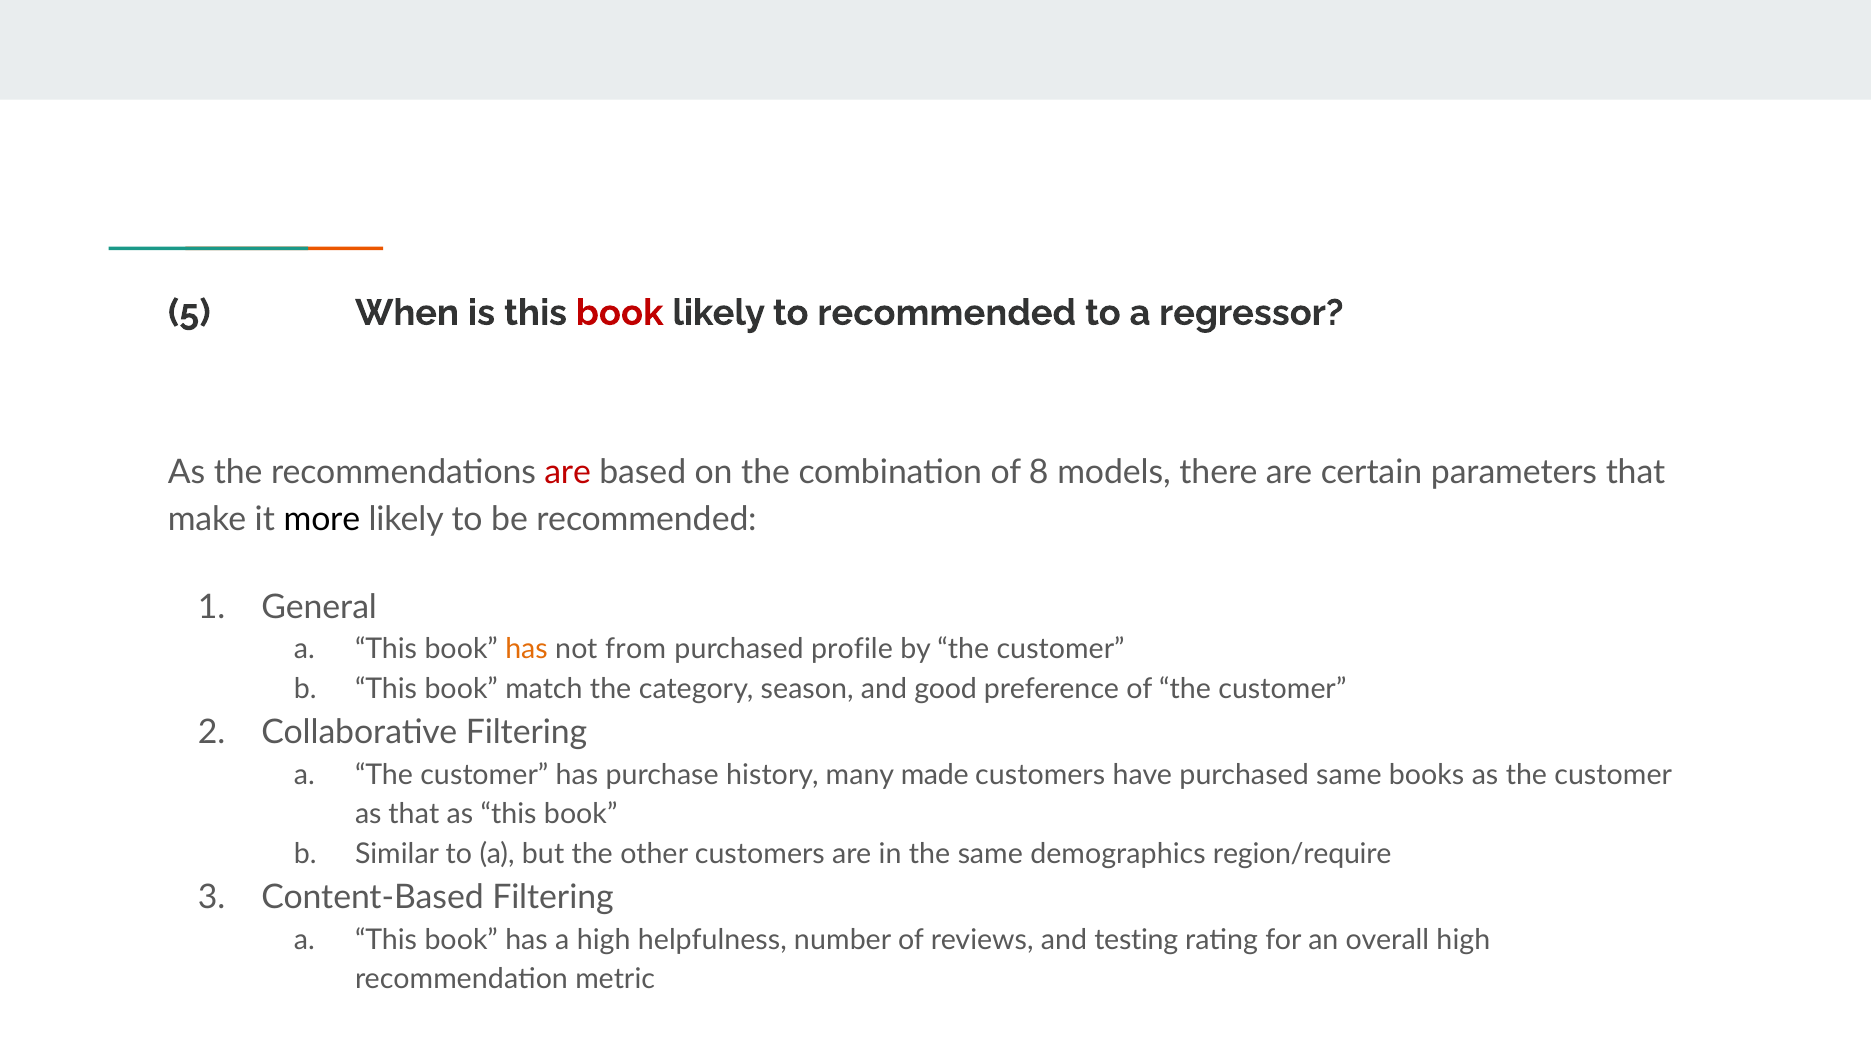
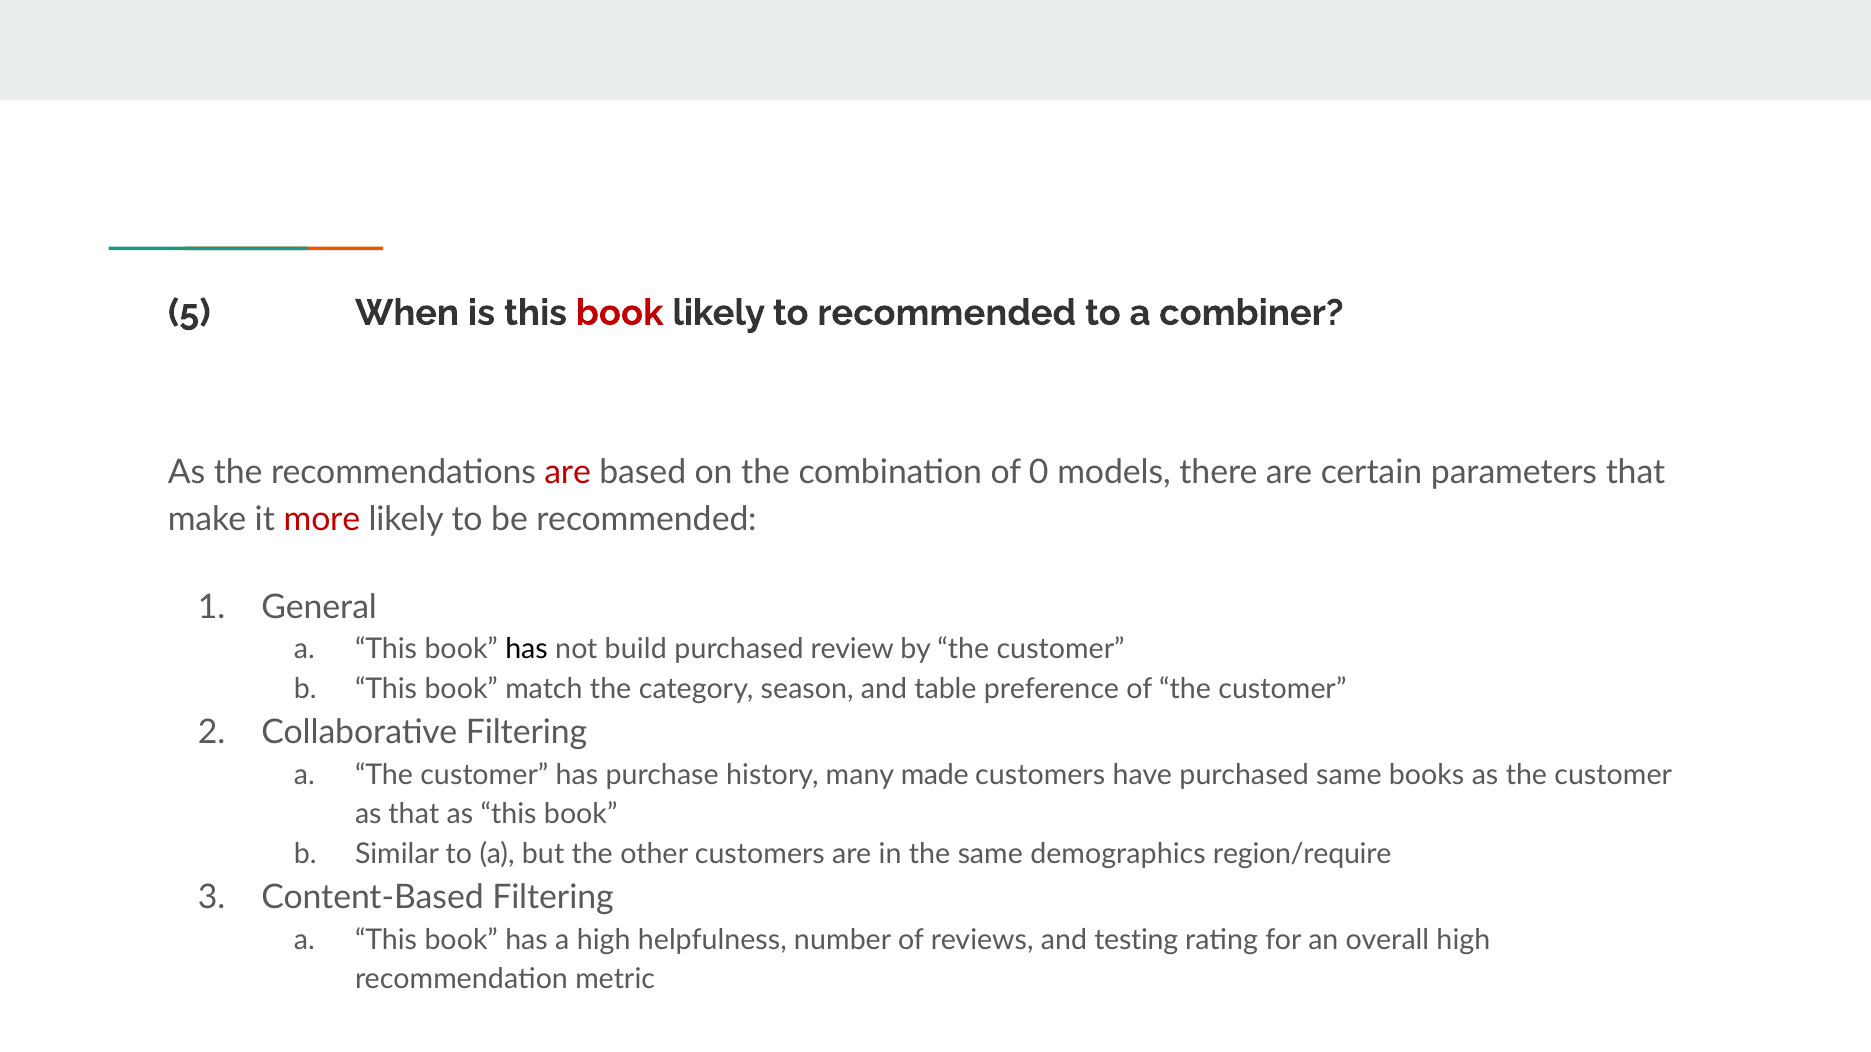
regressor: regressor -> combiner
8: 8 -> 0
more colour: black -> red
has at (527, 650) colour: orange -> black
from: from -> build
profile: profile -> review
good: good -> table
